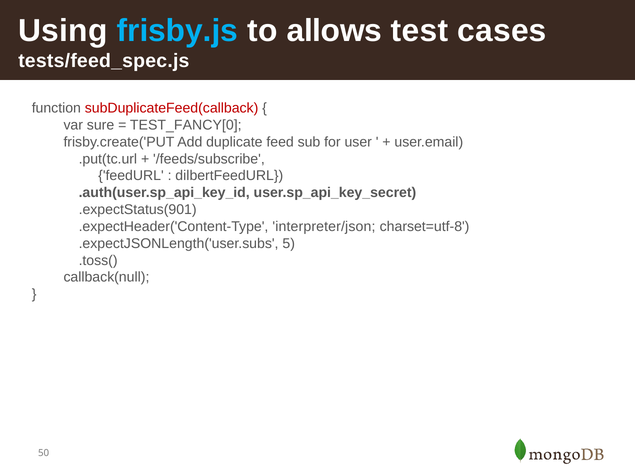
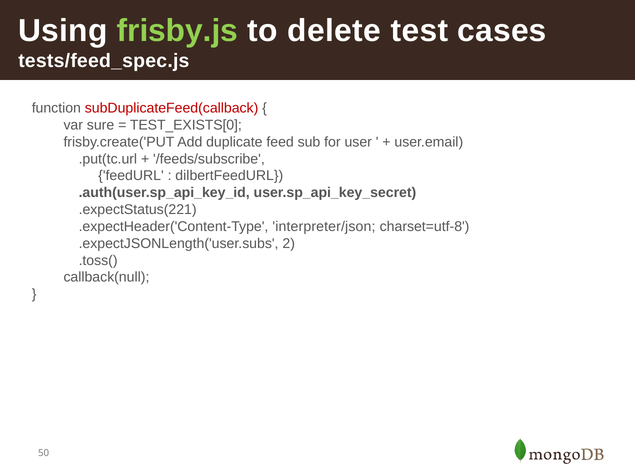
frisby.js colour: light blue -> light green
allows: allows -> delete
TEST_FANCY[0: TEST_FANCY[0 -> TEST_EXISTS[0
.expectStatus(901: .expectStatus(901 -> .expectStatus(221
5: 5 -> 2
